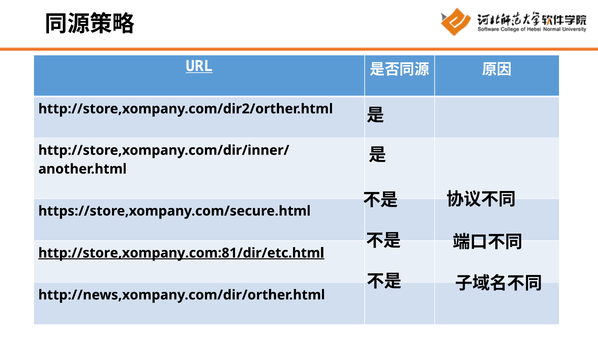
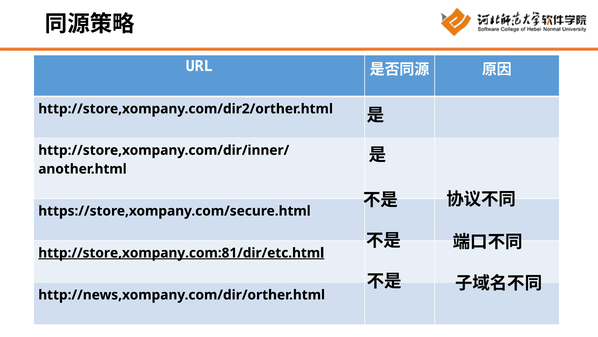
URL underline: present -> none
